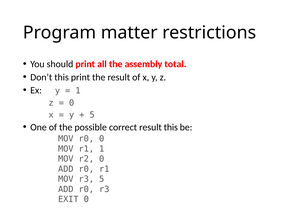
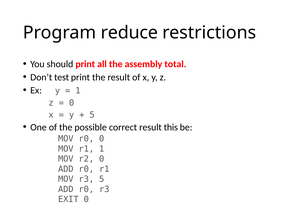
matter: matter -> reduce
Don’t this: this -> test
